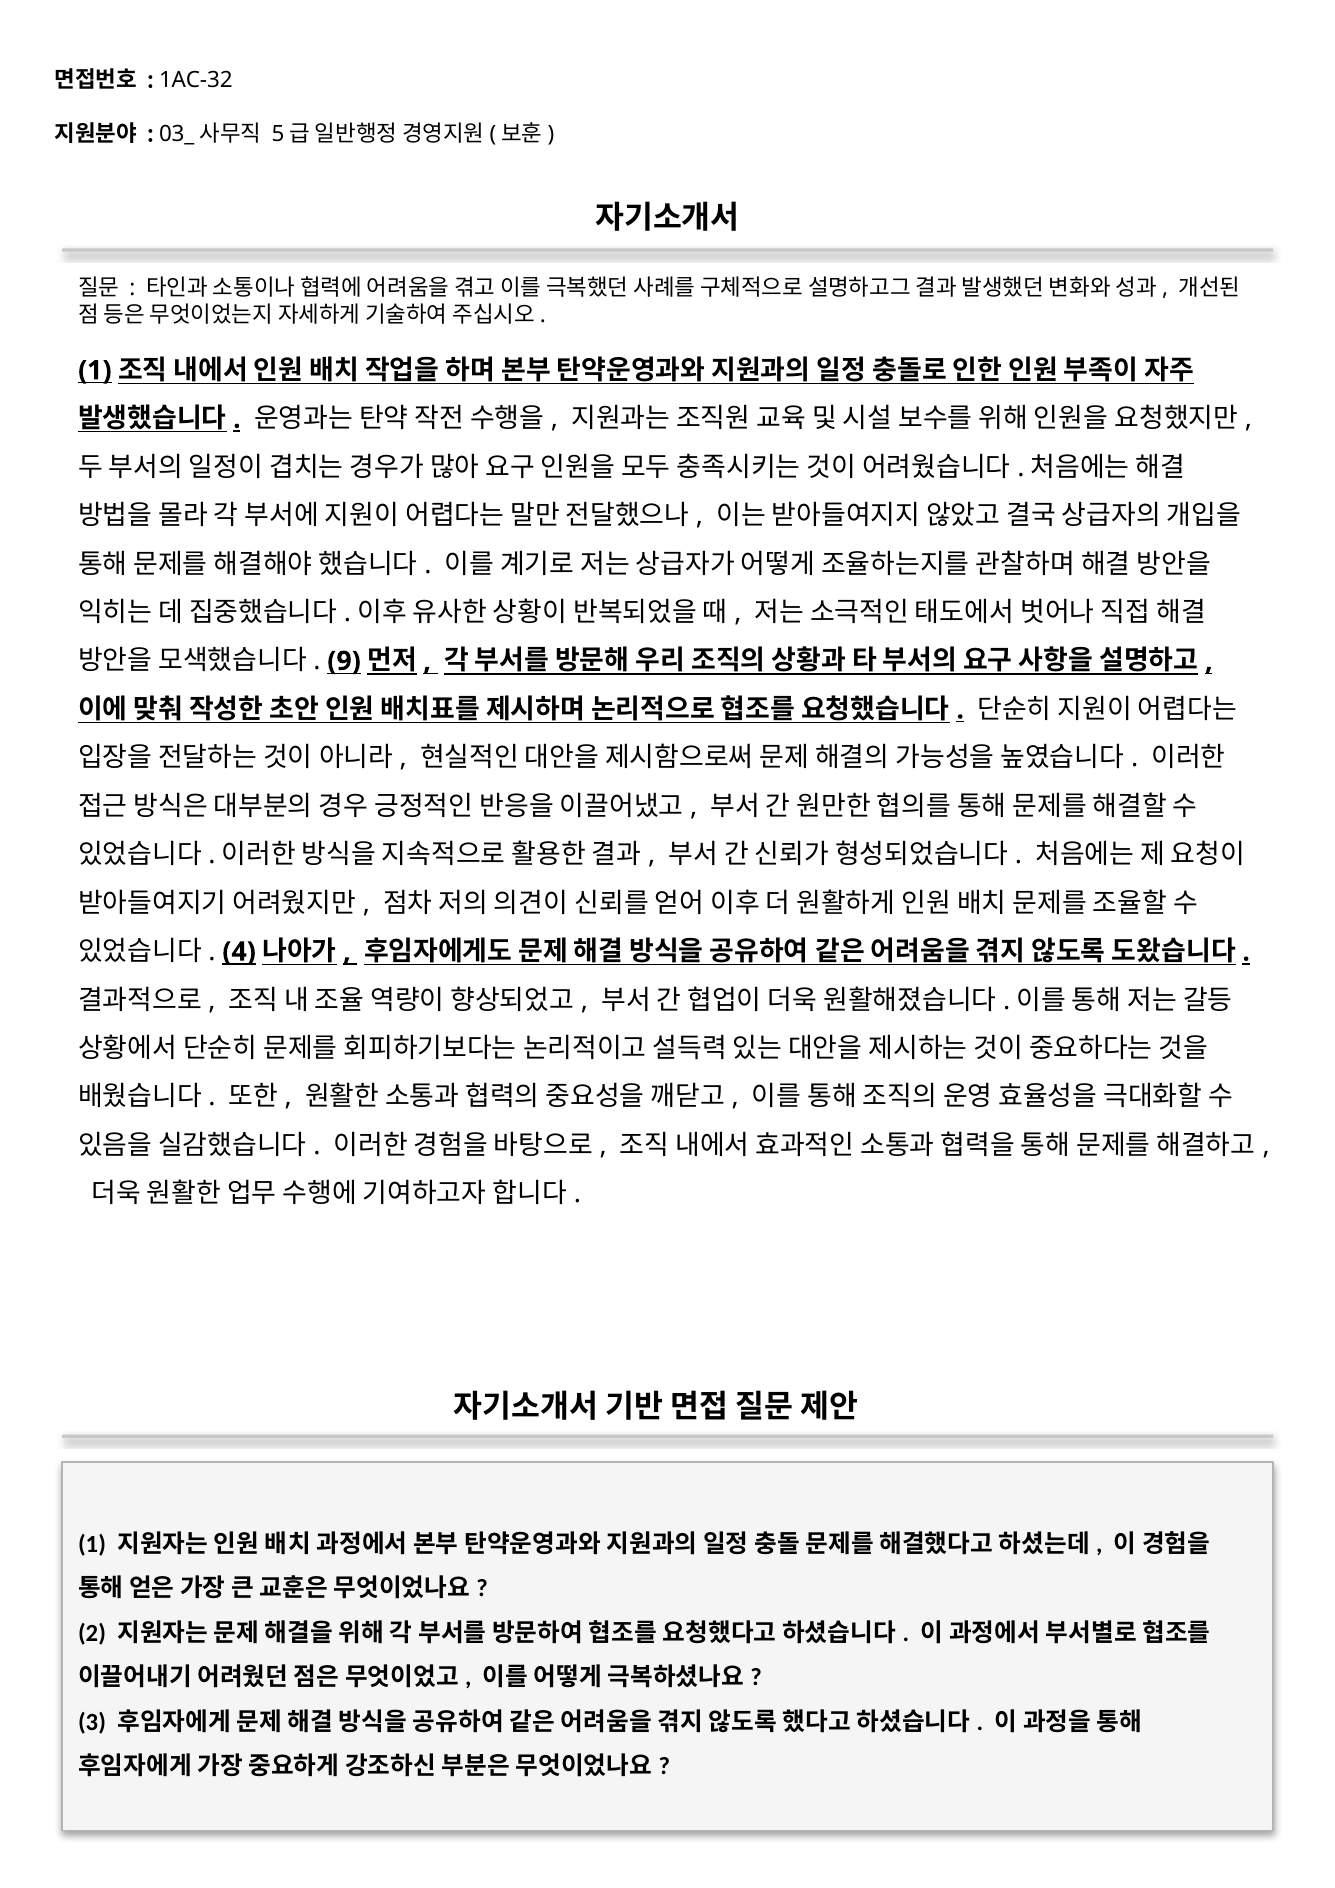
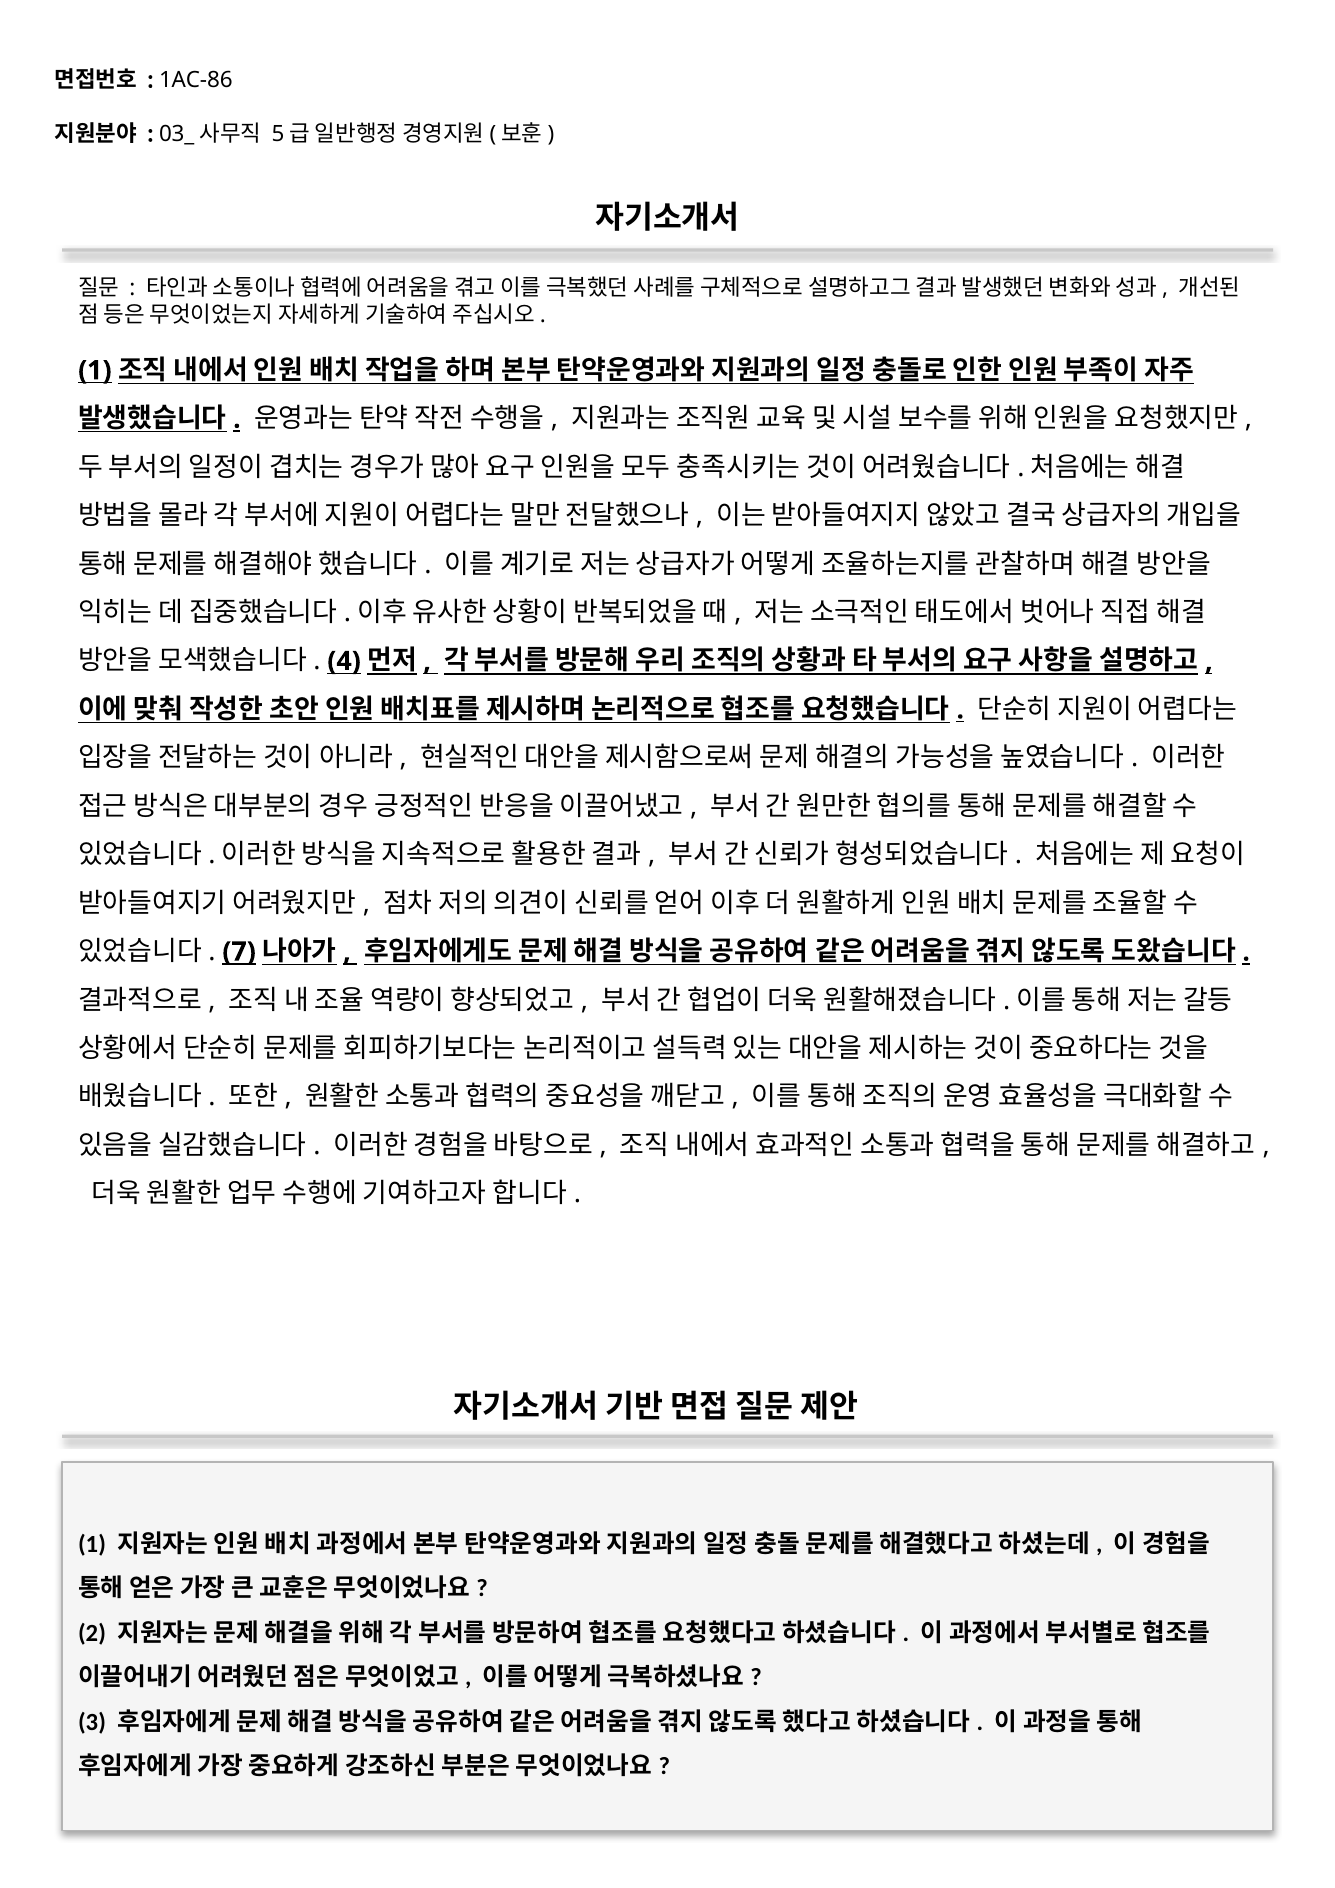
1AC-32: 1AC-32 -> 1AC-86
9: 9 -> 4
4: 4 -> 7
